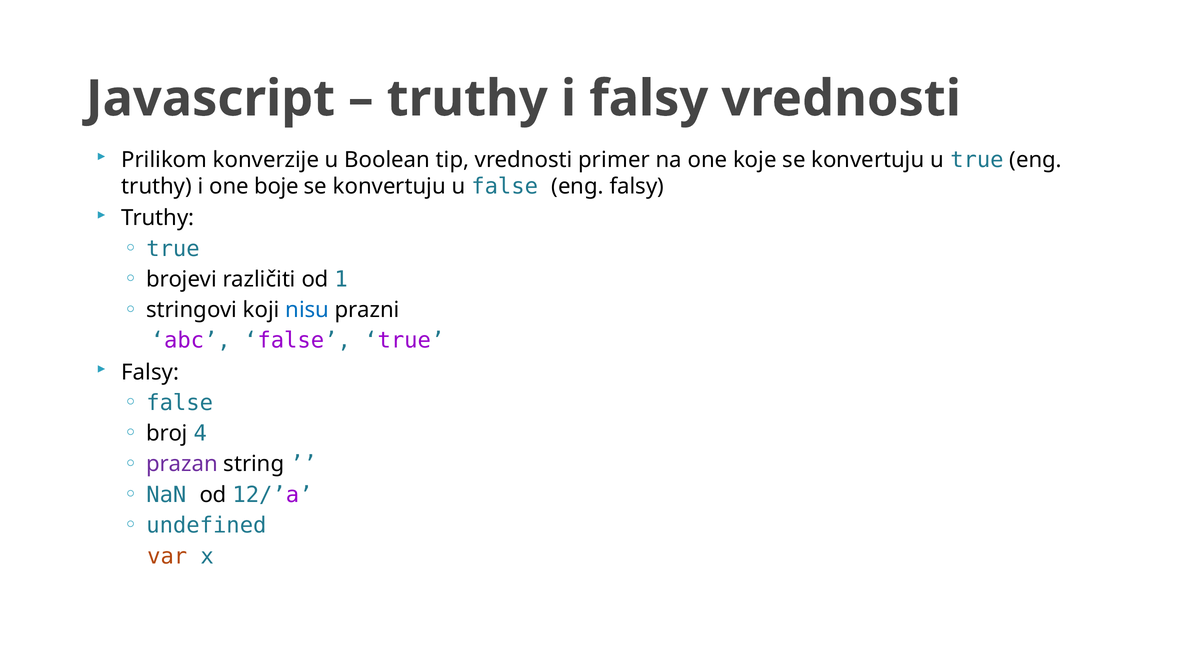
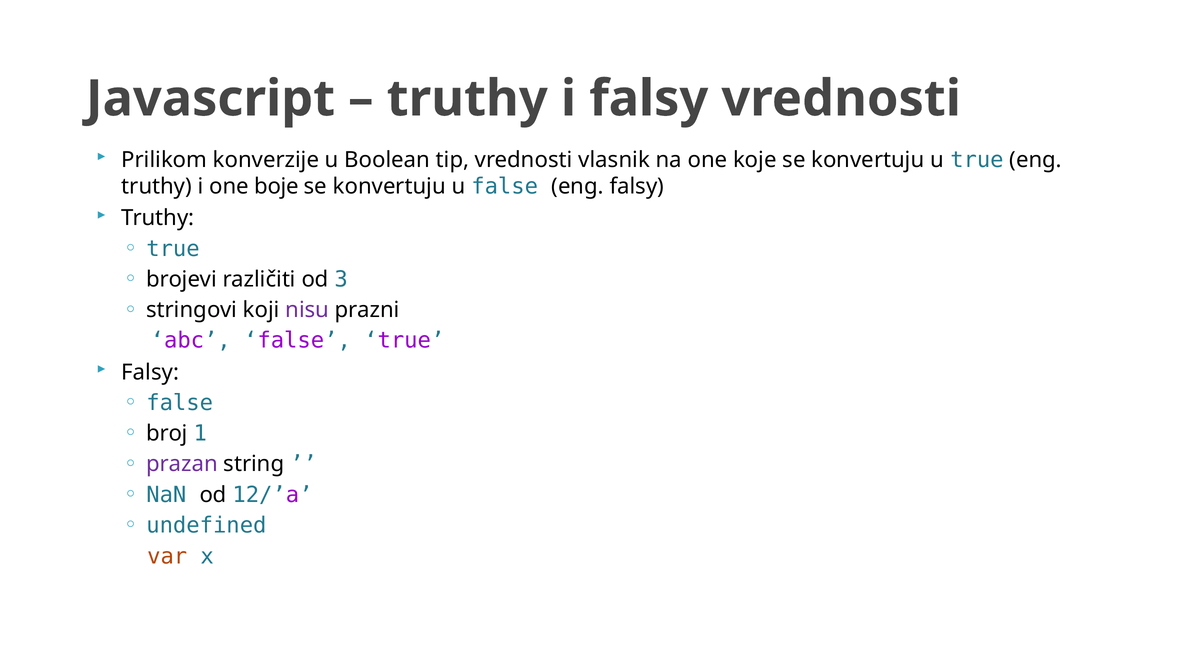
primer: primer -> vlasnik
1: 1 -> 3
nisu colour: blue -> purple
4: 4 -> 1
